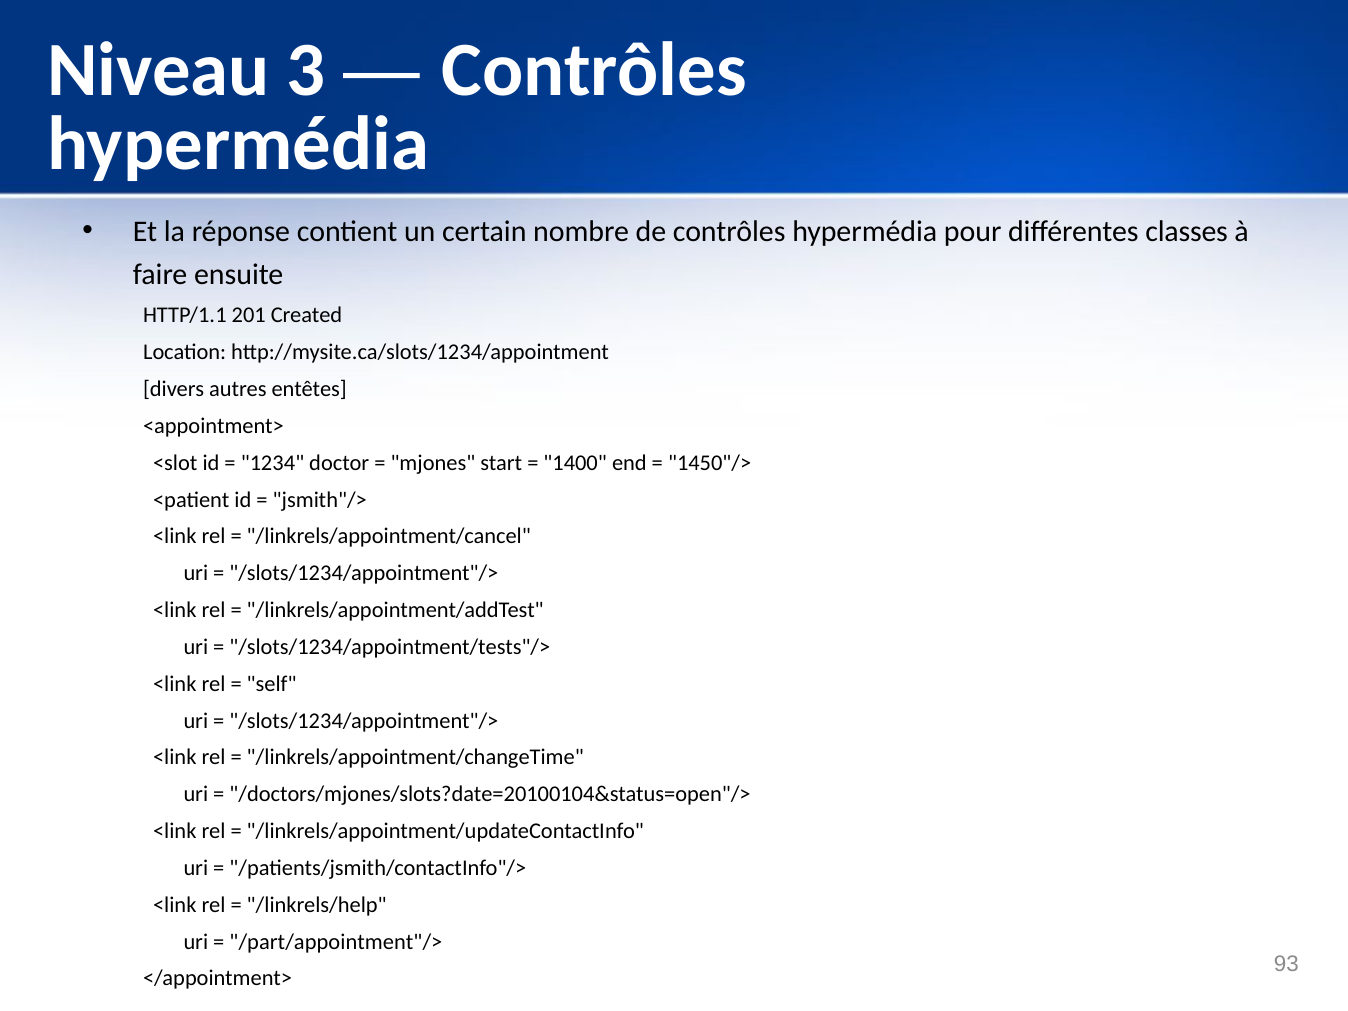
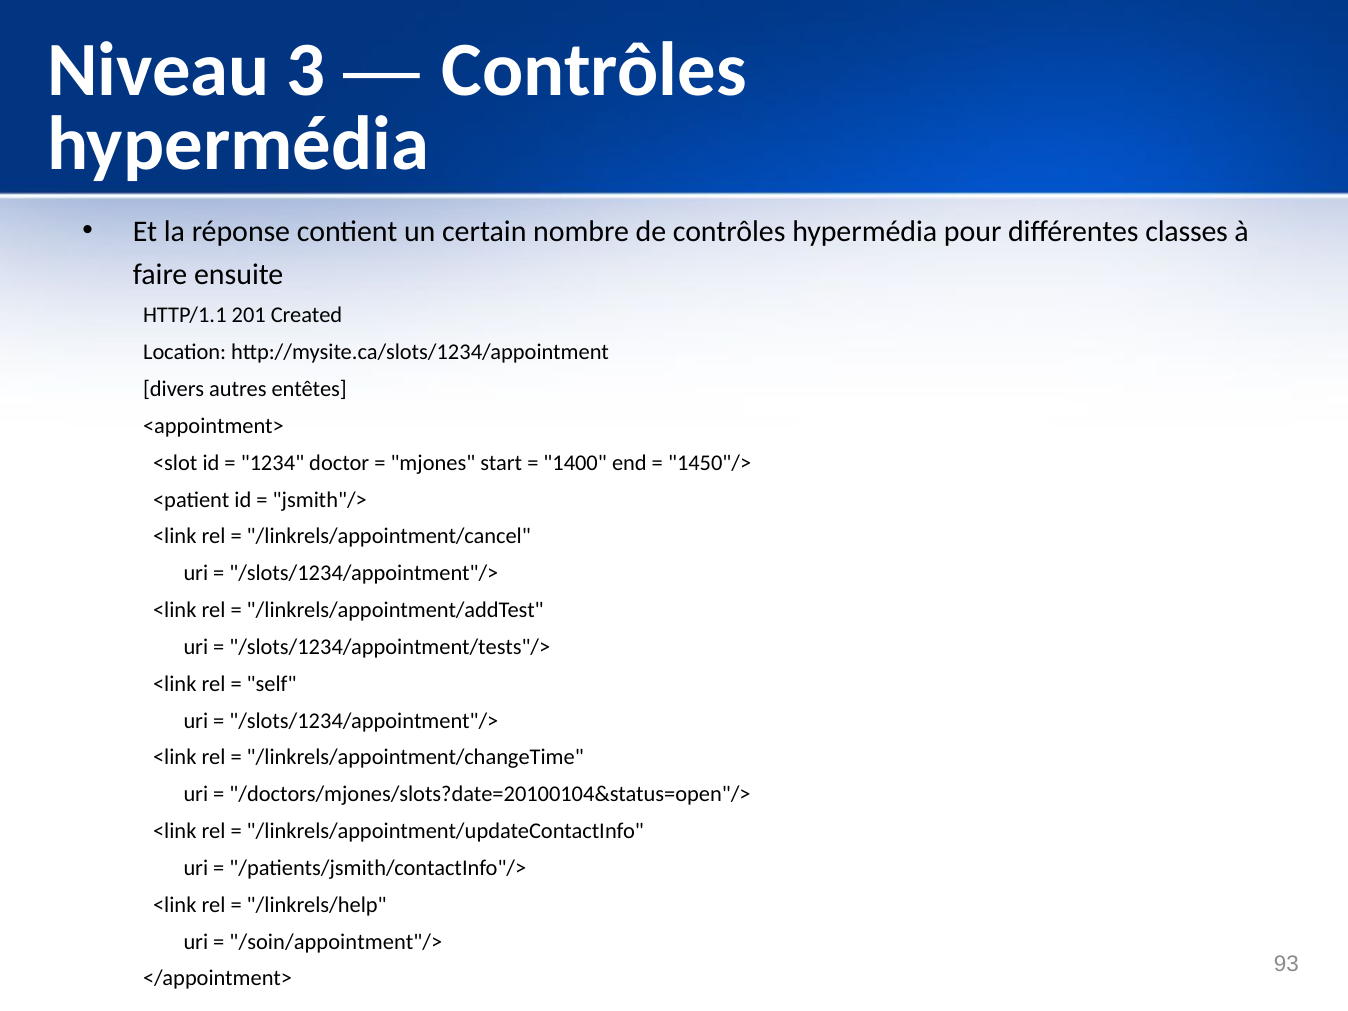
/part/appointment"/>: /part/appointment"/> -> /soin/appointment"/>
